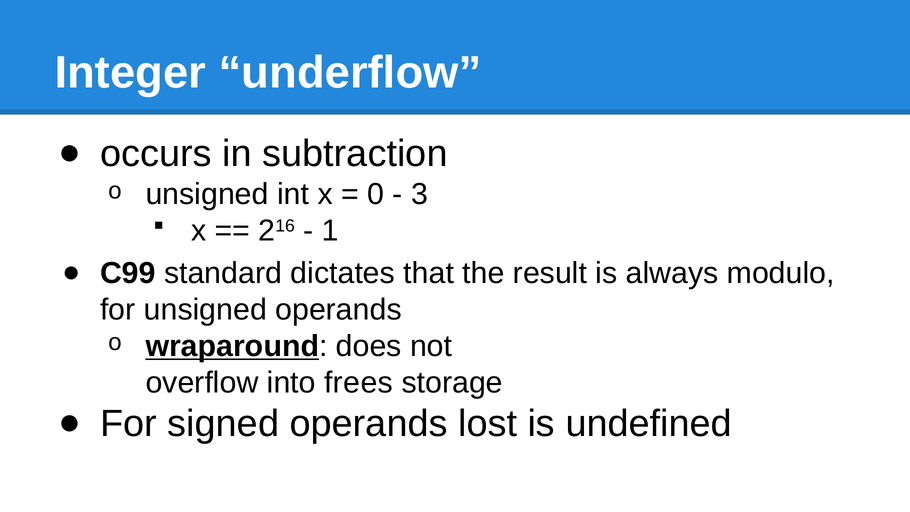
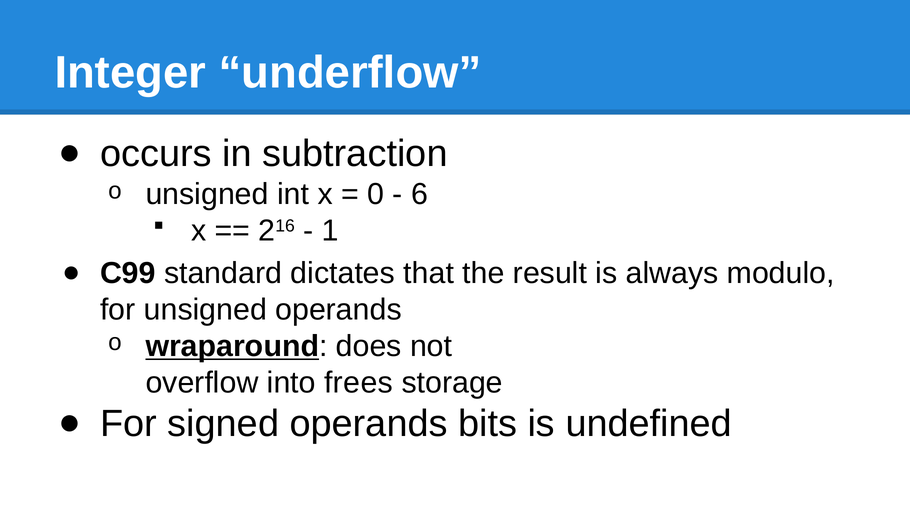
3: 3 -> 6
lost: lost -> bits
